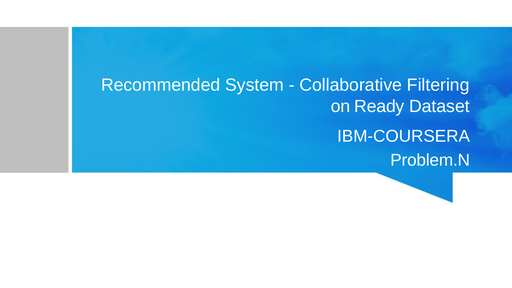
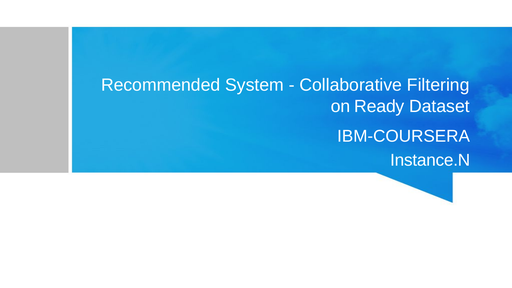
Problem.N: Problem.N -> Instance.N
